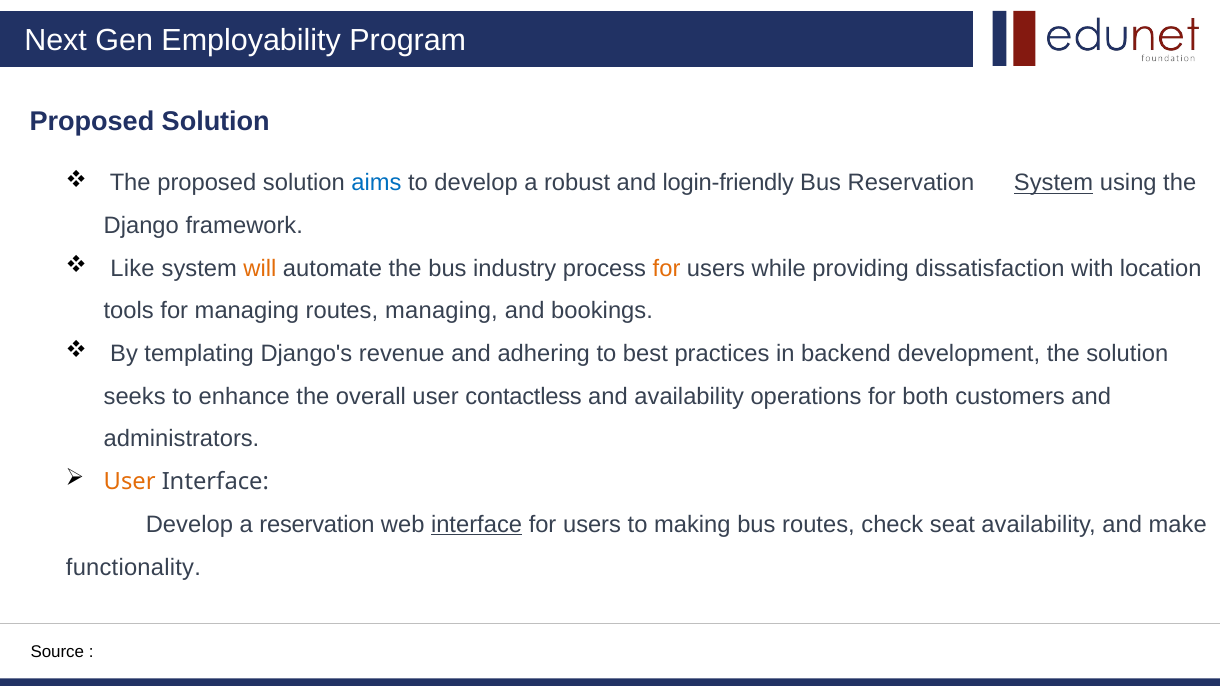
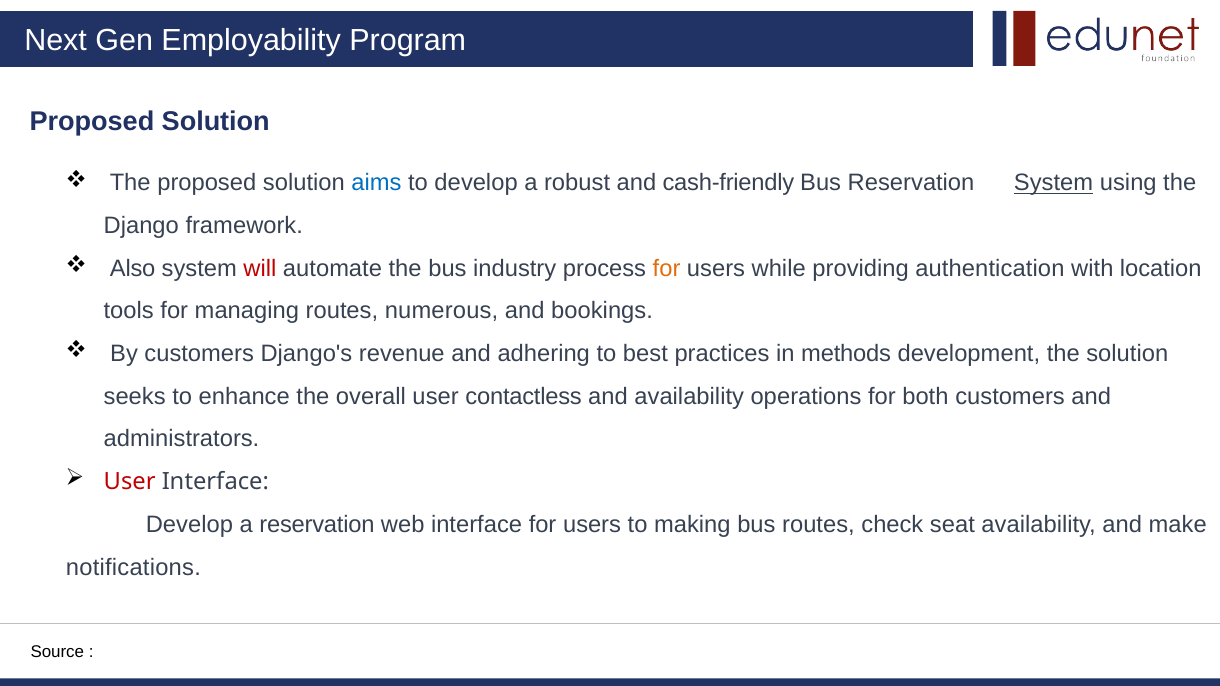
login-friendly: login-friendly -> cash-friendly
Like: Like -> Also
will colour: orange -> red
dissatisfaction: dissatisfaction -> authentication
routes managing: managing -> numerous
By templating: templating -> customers
backend: backend -> methods
User at (130, 482) colour: orange -> red
interface at (477, 525) underline: present -> none
functionality: functionality -> notifications
